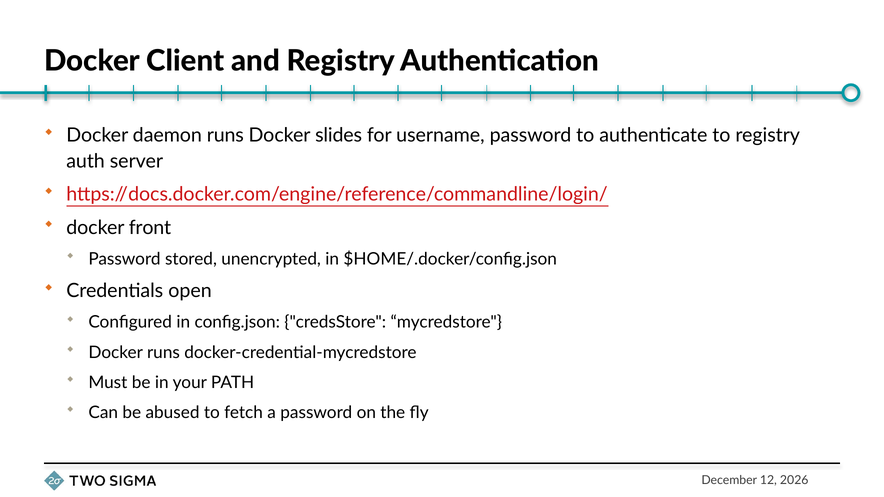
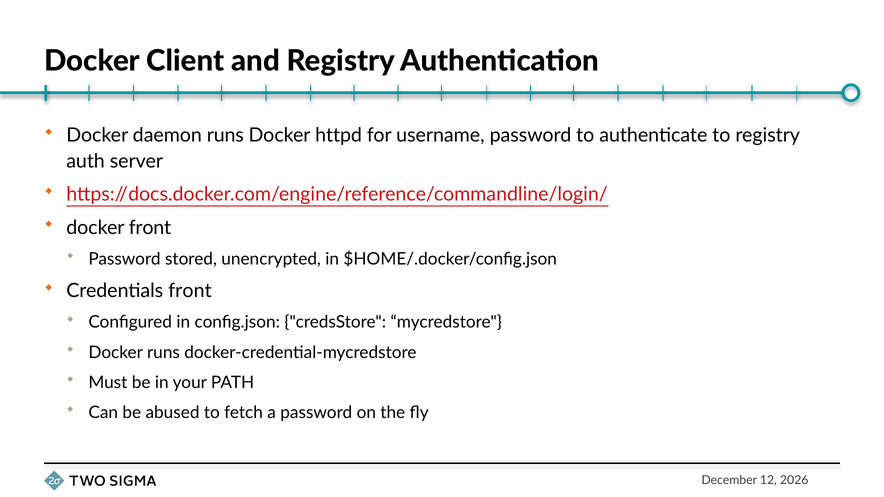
slides: slides -> httpd
Credentials open: open -> front
